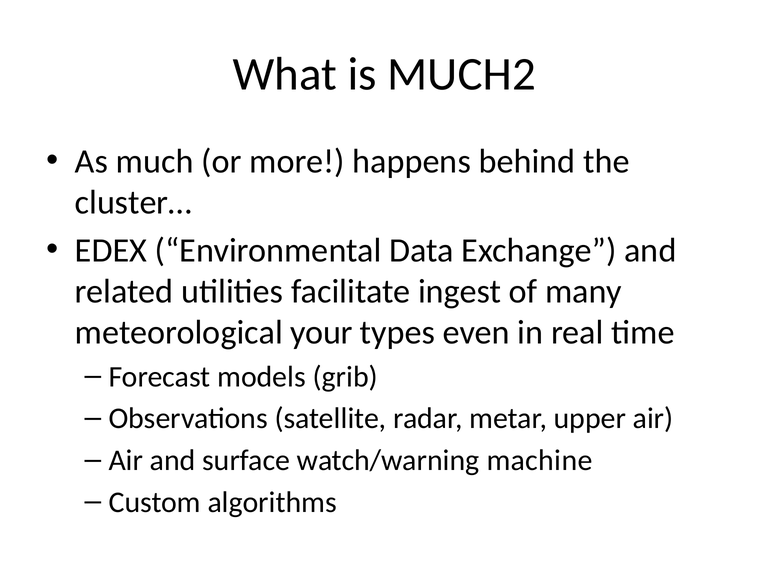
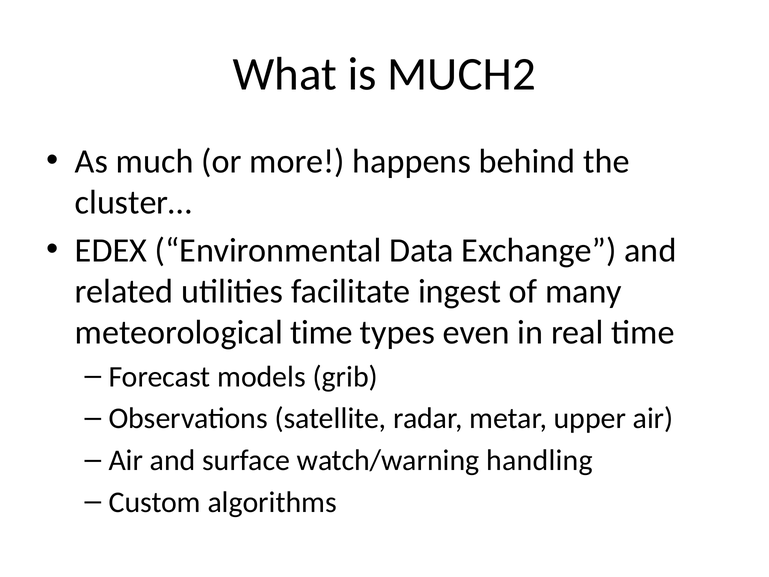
meteorological your: your -> time
machine: machine -> handling
